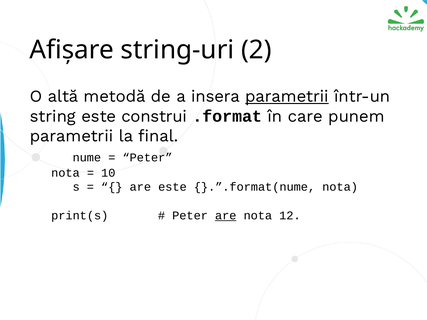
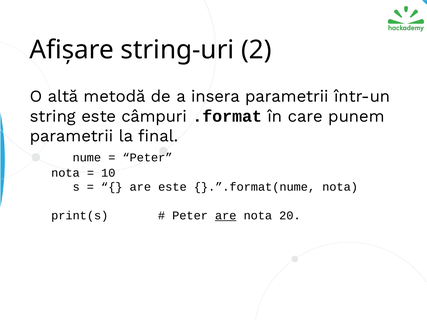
parametrii at (287, 96) underline: present -> none
construi: construi -> câmpuri
12: 12 -> 20
